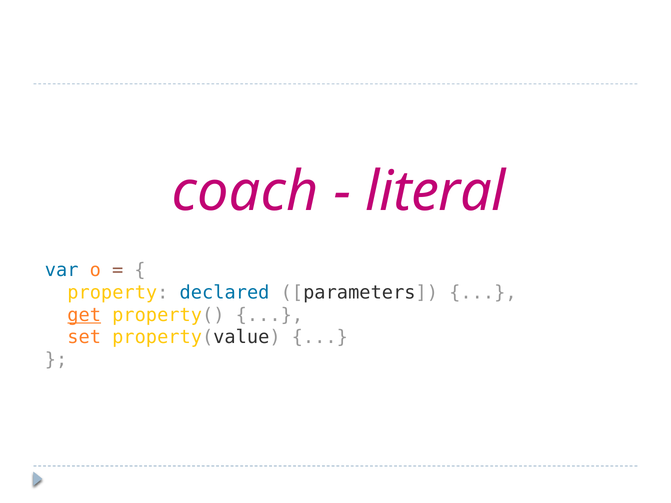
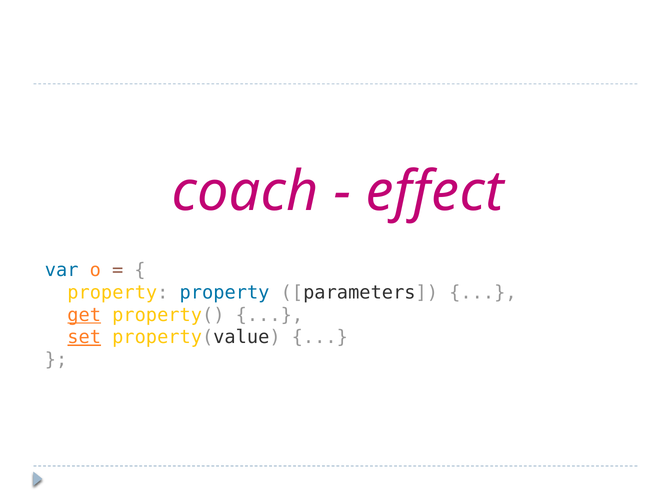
literal: literal -> effect
property declared: declared -> property
set underline: none -> present
